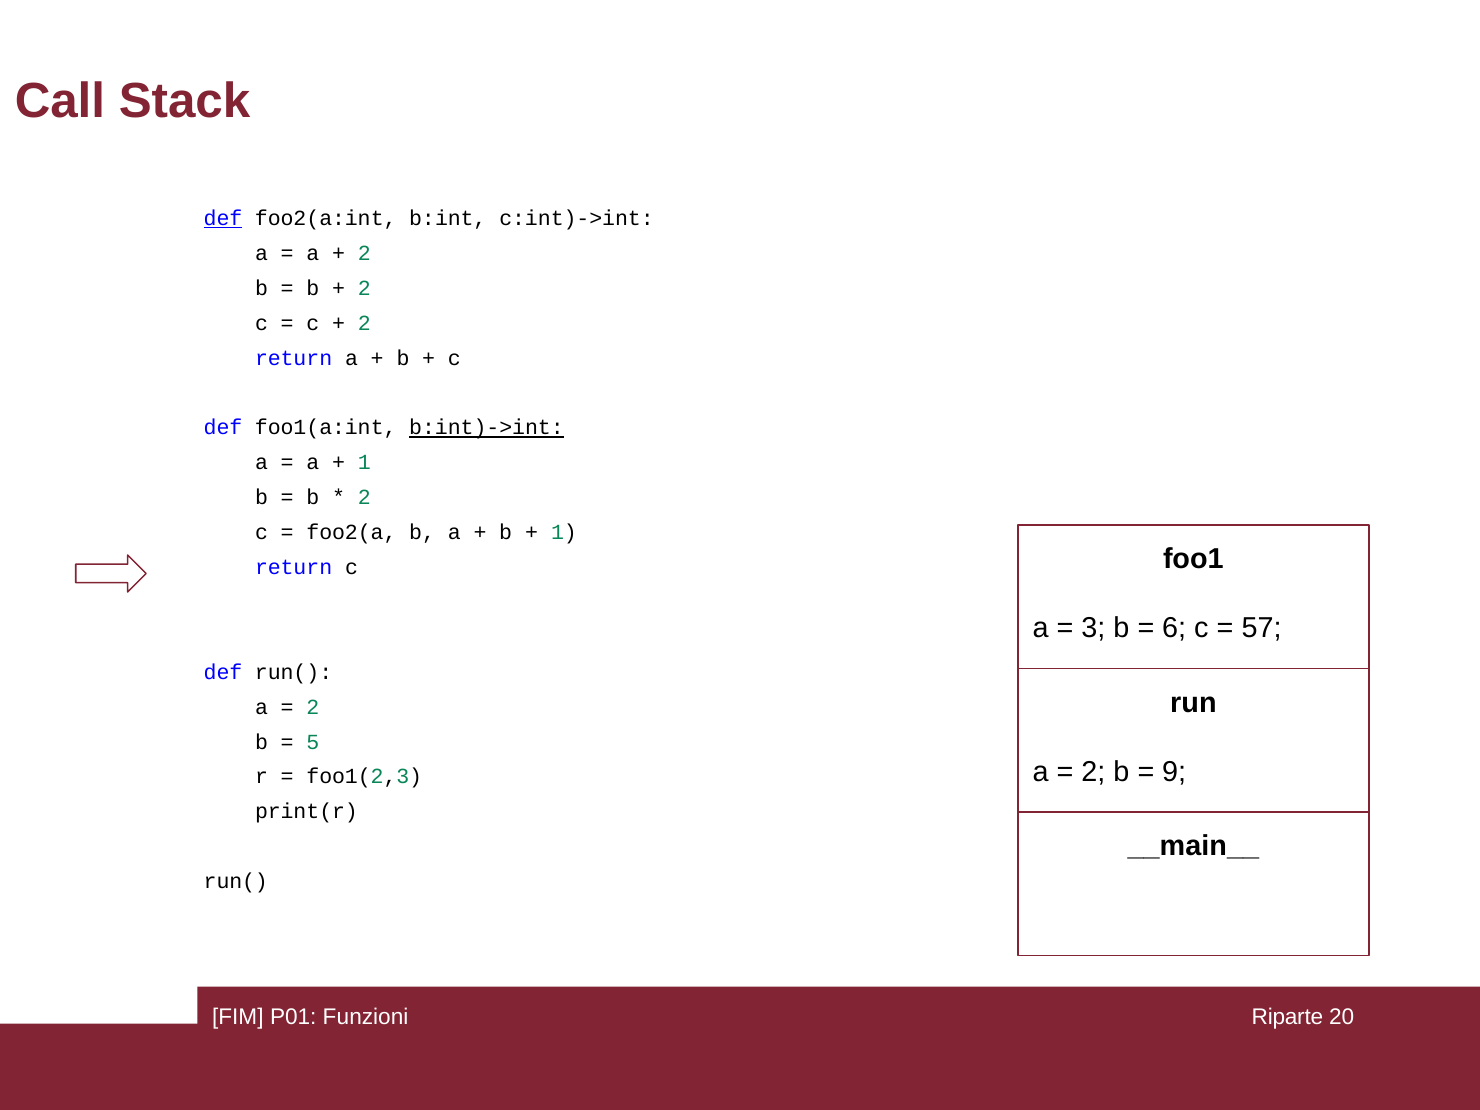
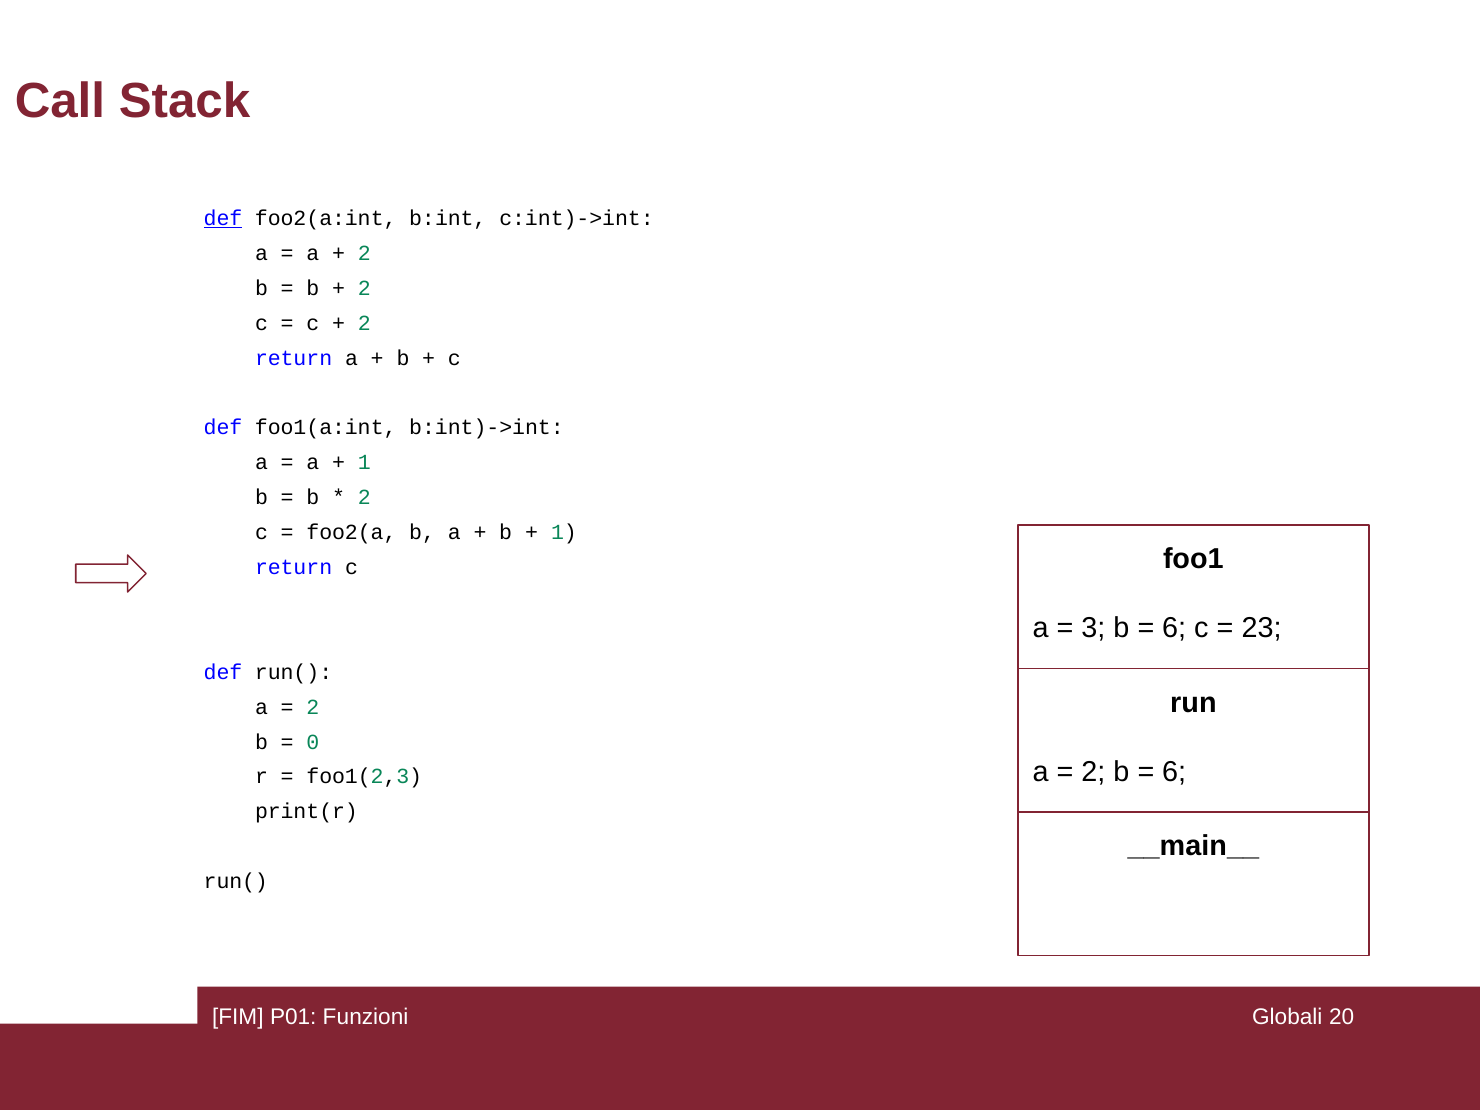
b:int)->int underline: present -> none
57: 57 -> 23
5: 5 -> 0
9 at (1174, 772): 9 -> 6
Riparte: Riparte -> Globali
